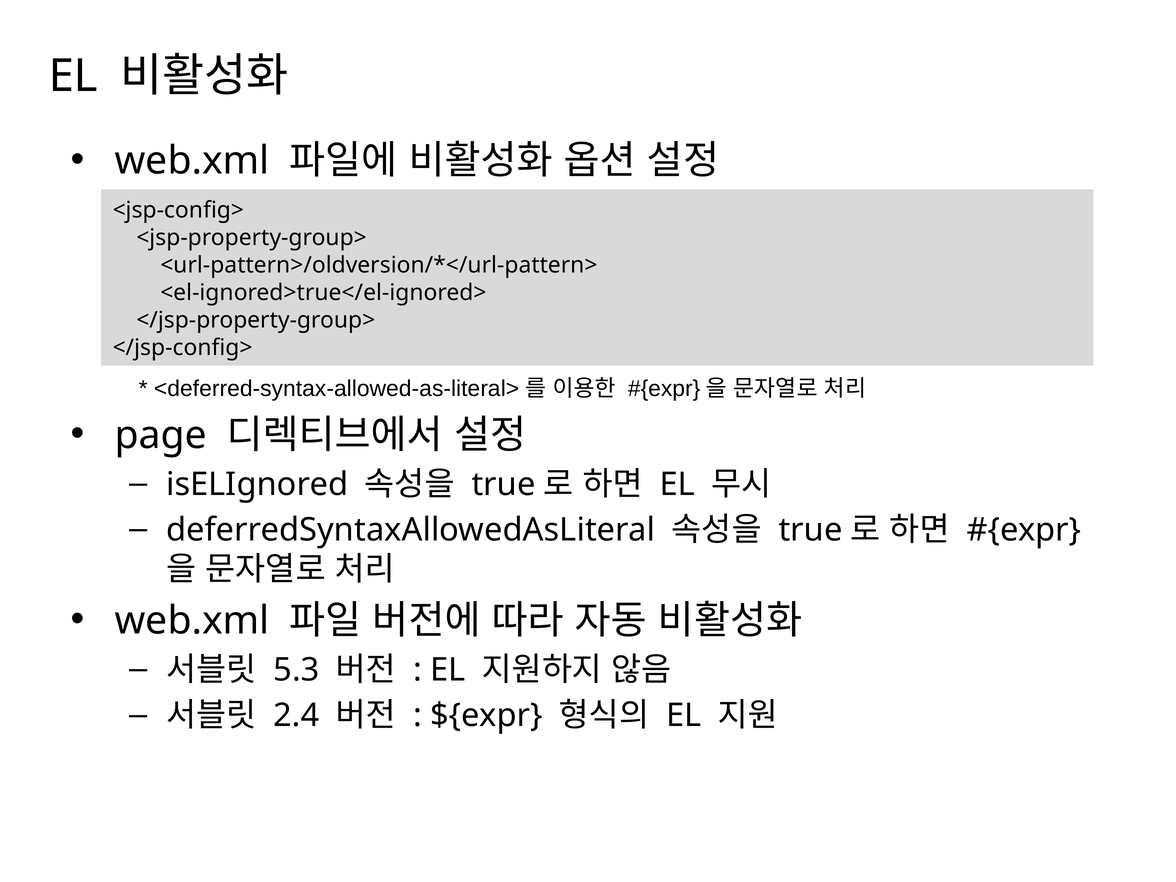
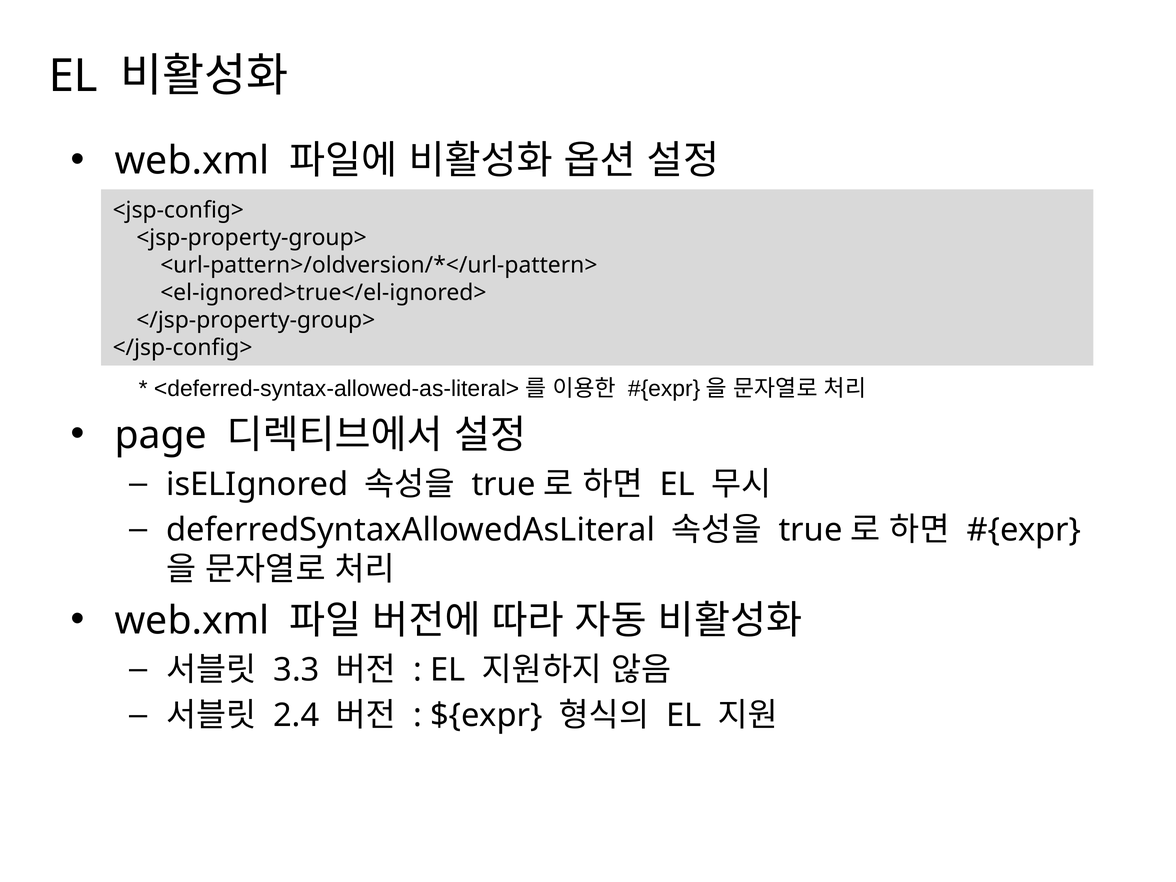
5.3: 5.3 -> 3.3
